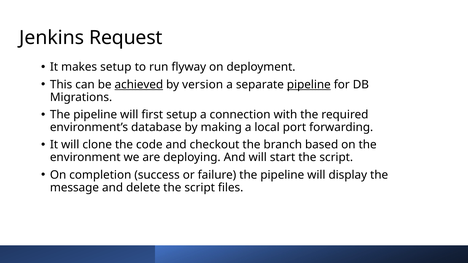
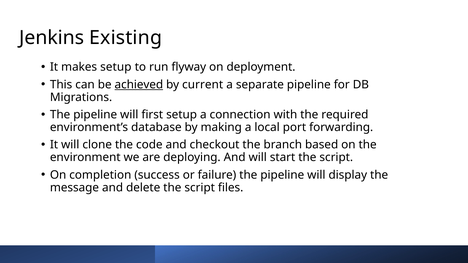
Request: Request -> Existing
version: version -> current
pipeline at (309, 85) underline: present -> none
